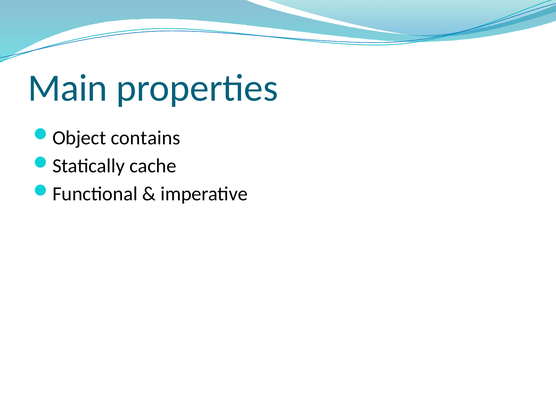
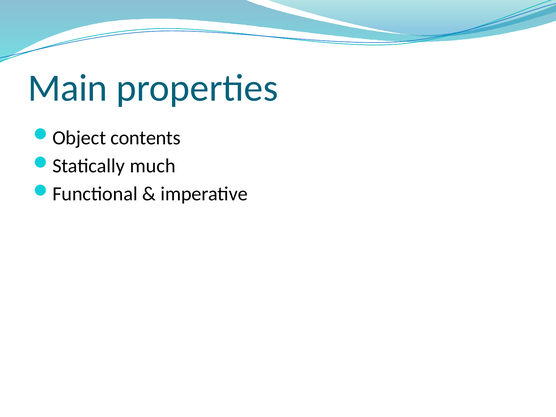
contains: contains -> contents
cache: cache -> much
